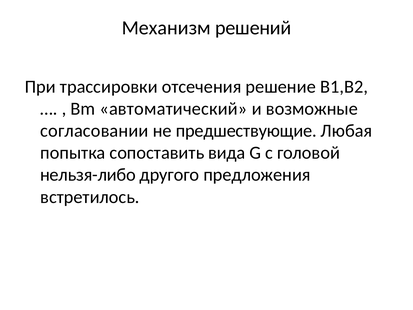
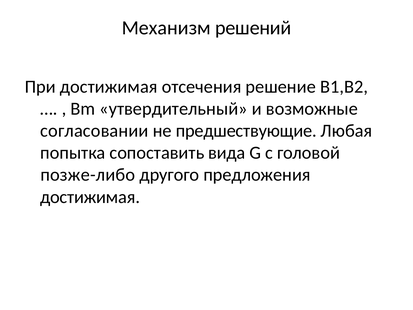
При трассировки: трассировки -> достижимая
автоматический: автоматический -> утвердительный
нельзя-либо: нельзя-либо -> позже-либо
встретилось at (90, 197): встретилось -> достижимая
